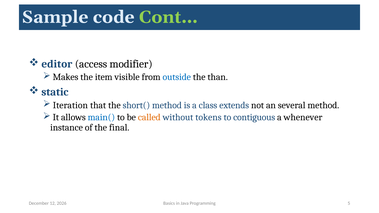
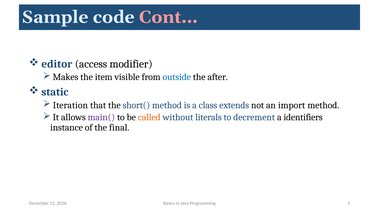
Cont… colour: light green -> pink
than: than -> after
several: several -> import
main( colour: blue -> purple
tokens: tokens -> literals
contiguous: contiguous -> decrement
whenever: whenever -> identifiers
